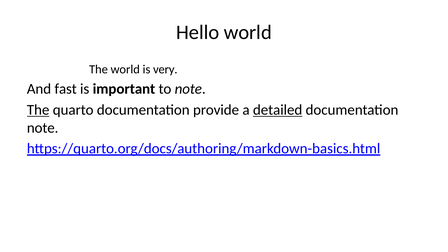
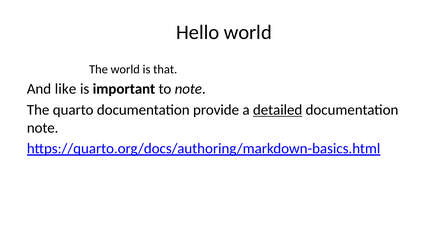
very: very -> that
fast: fast -> like
The at (38, 110) underline: present -> none
